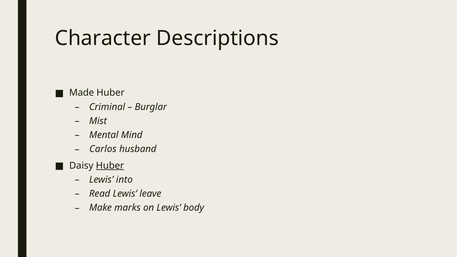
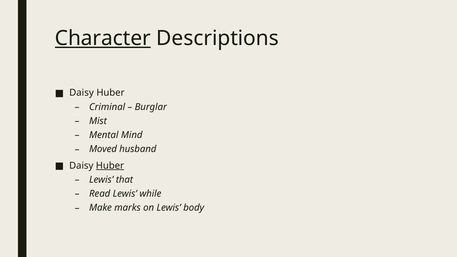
Character underline: none -> present
Made at (82, 93): Made -> Daisy
Carlos: Carlos -> Moved
into: into -> that
leave: leave -> while
